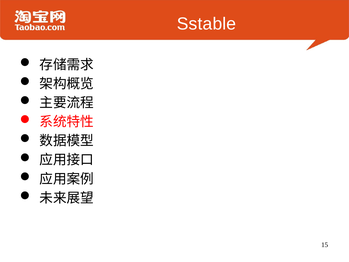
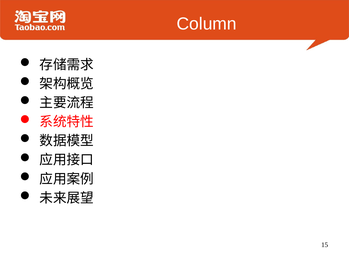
Sstable: Sstable -> Column
